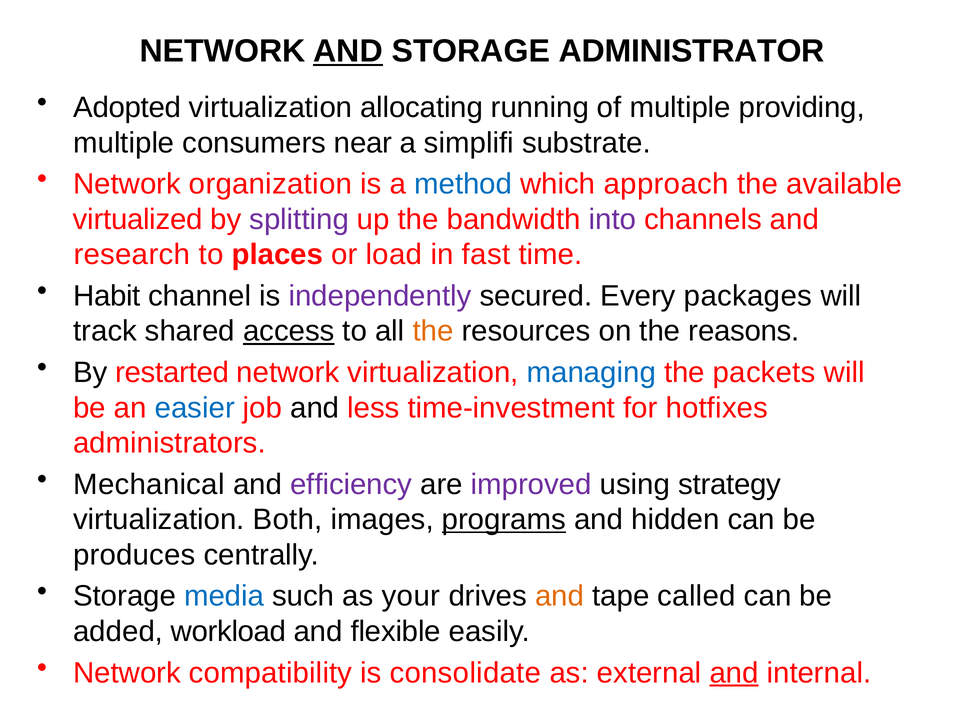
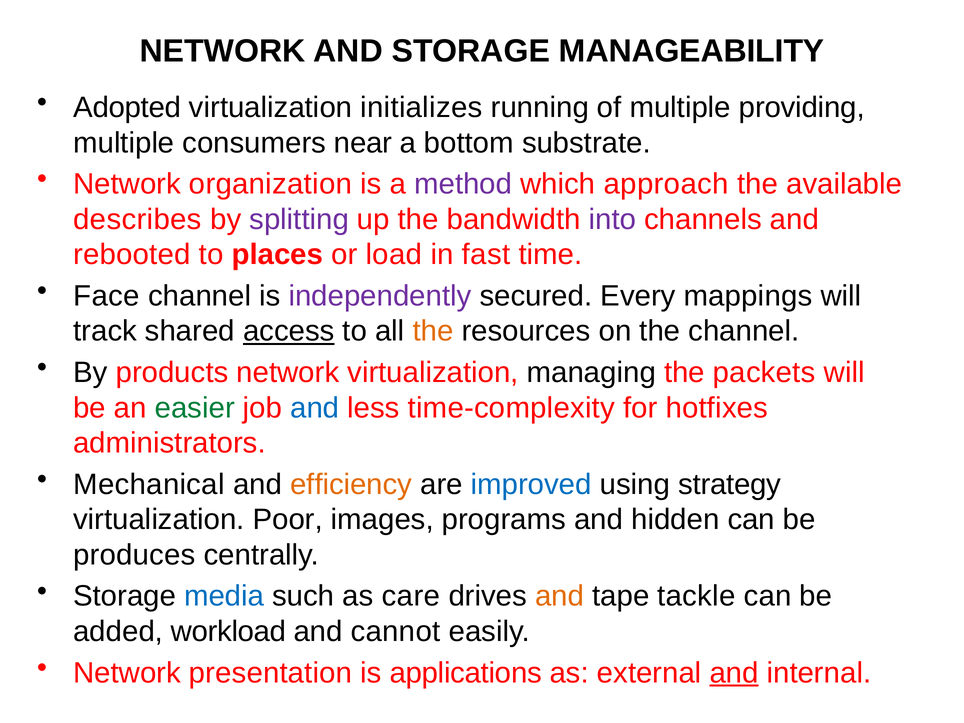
AND at (348, 51) underline: present -> none
ADMINISTRATOR: ADMINISTRATOR -> MANAGEABILITY
allocating: allocating -> initializes
simplifi: simplifi -> bottom
method colour: blue -> purple
virtualized: virtualized -> describes
research: research -> rebooted
Habit: Habit -> Face
packages: packages -> mappings
the reasons: reasons -> channel
restarted: restarted -> products
managing colour: blue -> black
easier colour: blue -> green
and at (315, 408) colour: black -> blue
time-investment: time-investment -> time-complexity
efficiency colour: purple -> orange
improved colour: purple -> blue
Both: Both -> Poor
programs underline: present -> none
your: your -> care
called: called -> tackle
flexible: flexible -> cannot
compatibility: compatibility -> presentation
consolidate: consolidate -> applications
